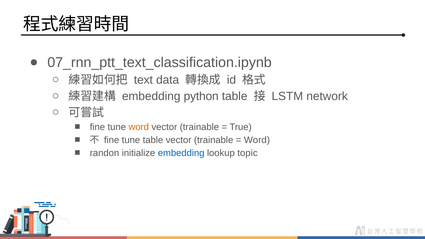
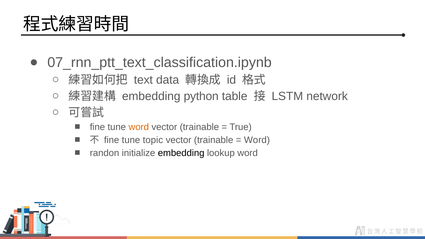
tune table: table -> topic
embedding at (181, 153) colour: blue -> black
lookup topic: topic -> word
